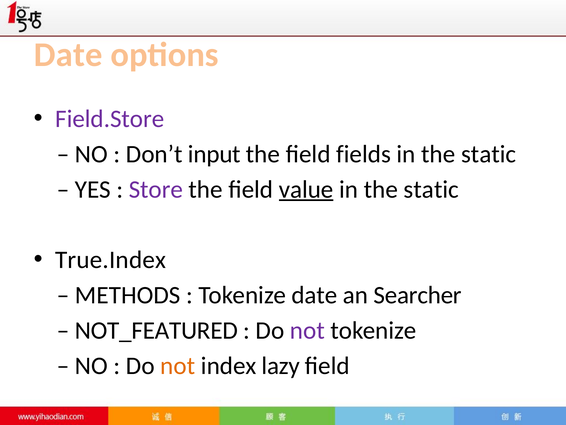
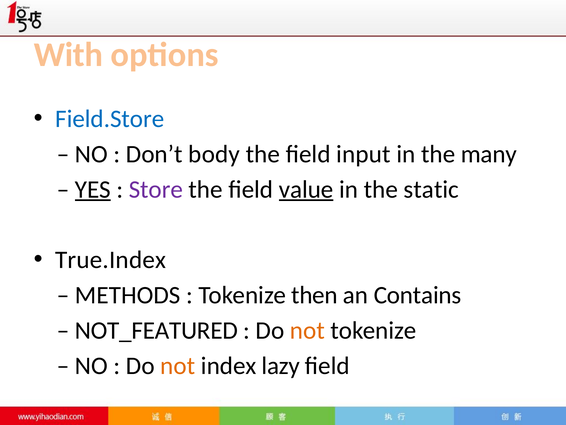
Date at (68, 55): Date -> With
Field.Store colour: purple -> blue
input: input -> body
fields: fields -> input
static at (489, 154): static -> many
YES underline: none -> present
Tokenize date: date -> then
Searcher: Searcher -> Contains
not at (307, 330) colour: purple -> orange
